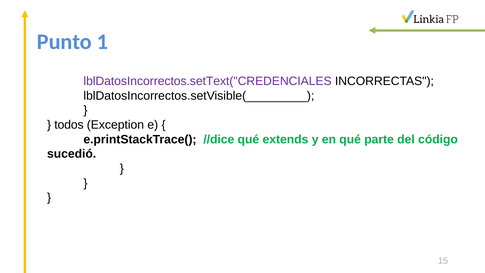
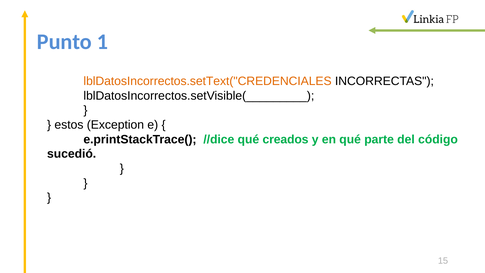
lblDatosIncorrectos.setText("CREDENCIALES colour: purple -> orange
todos: todos -> estos
extends: extends -> creados
